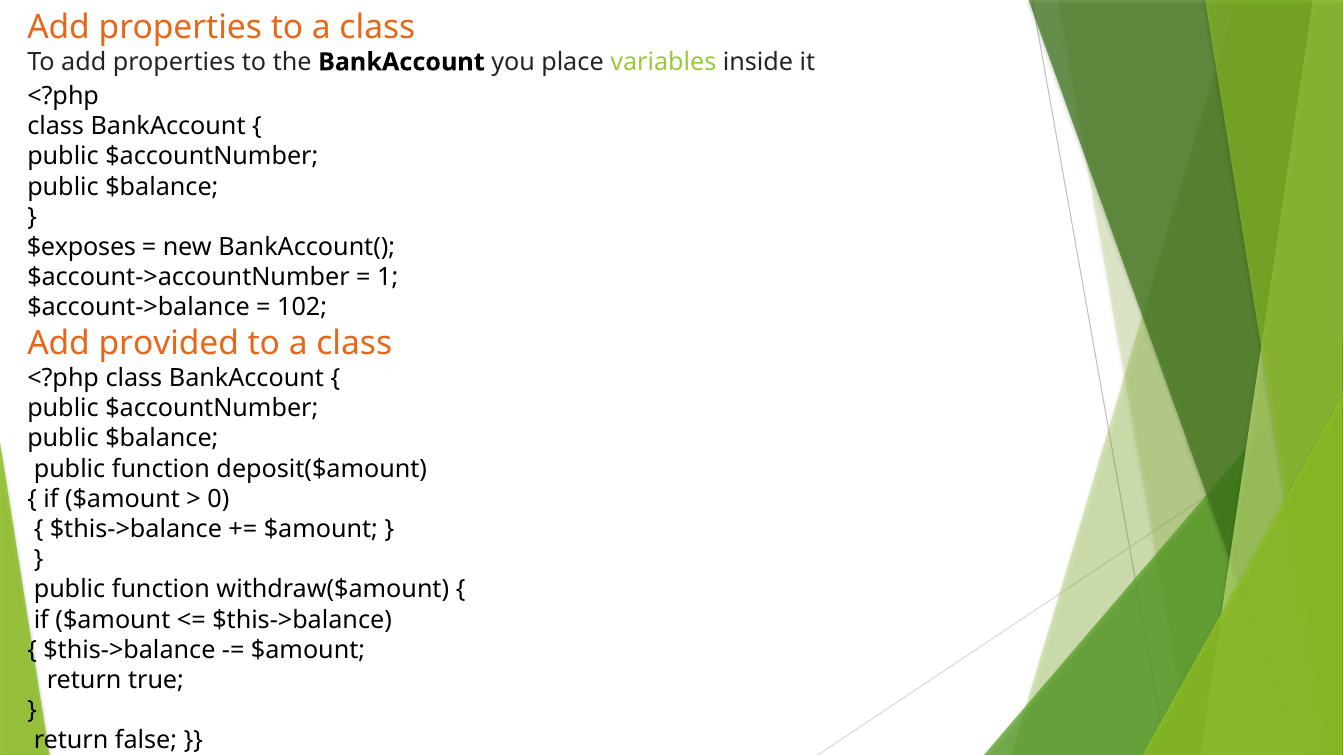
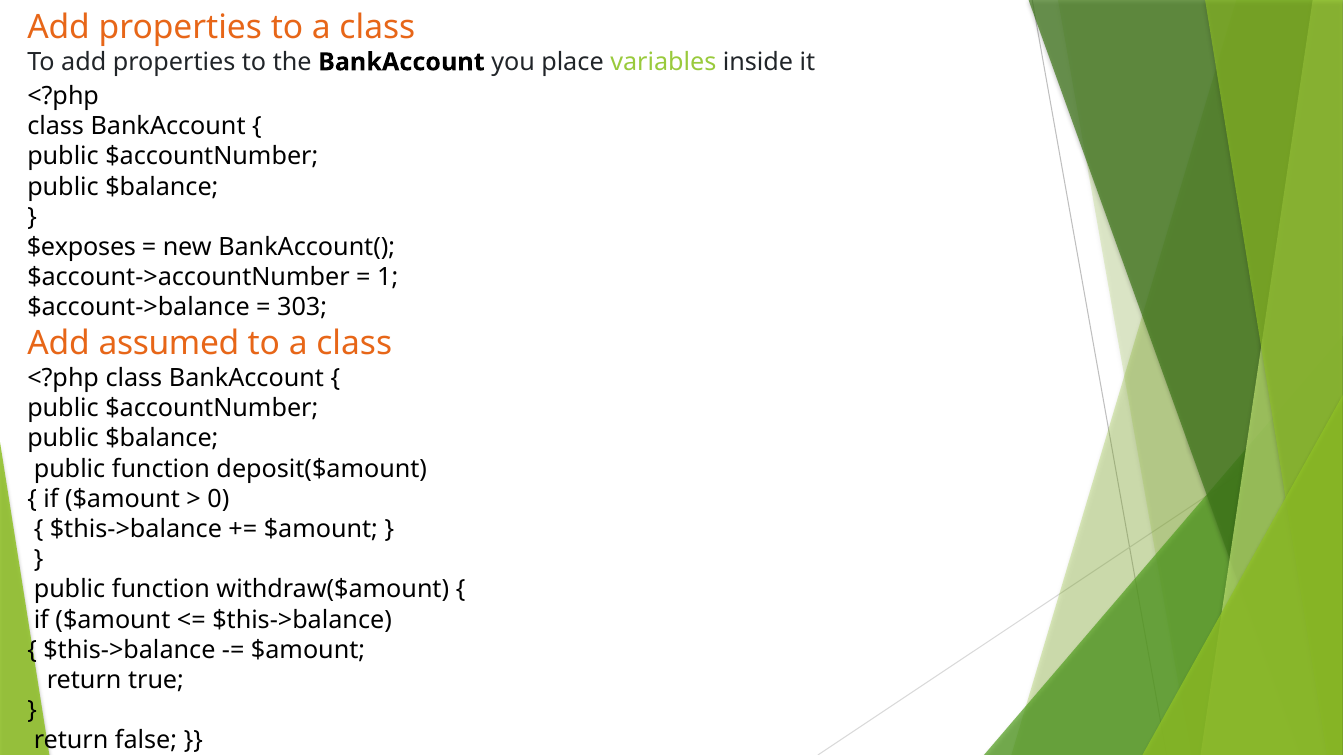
102: 102 -> 303
provided: provided -> assumed
